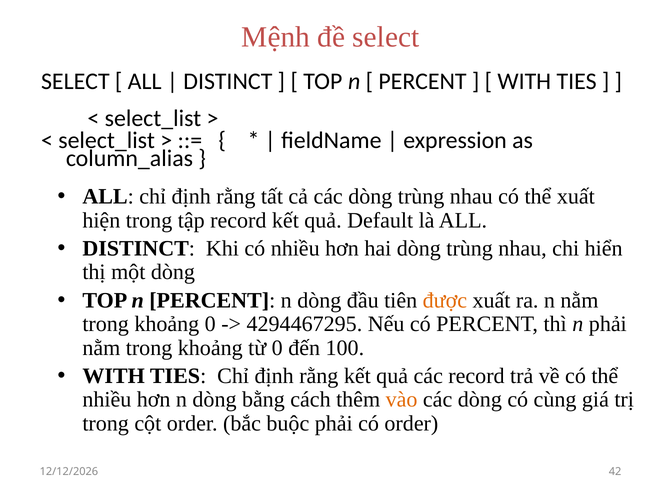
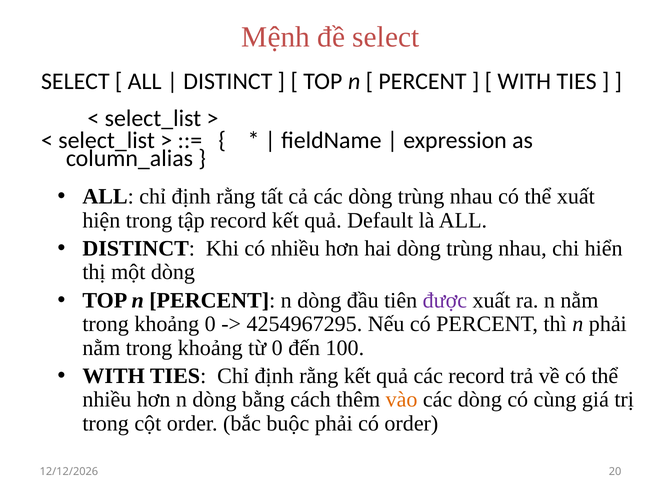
được colour: orange -> purple
4294467295: 4294467295 -> 4254967295
42: 42 -> 20
